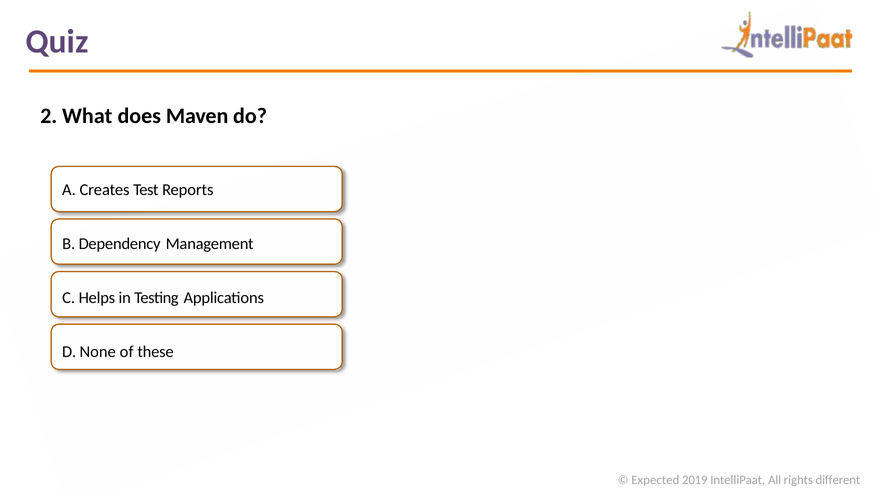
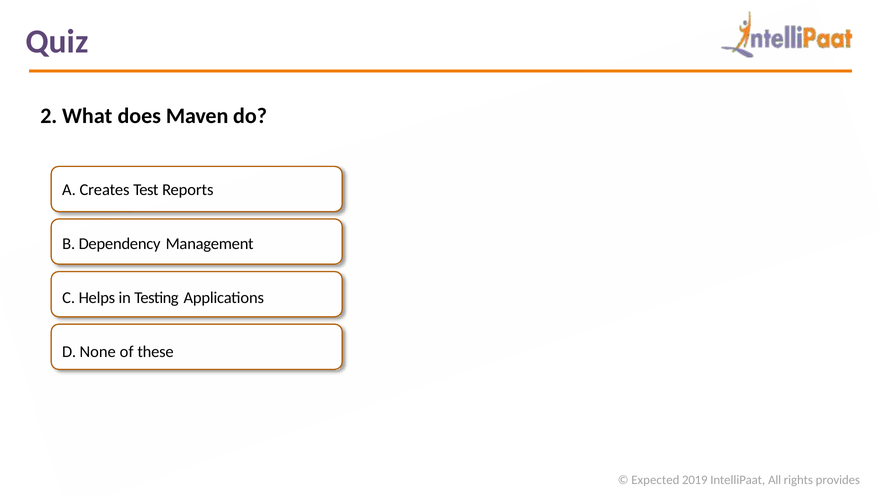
different: different -> provides
